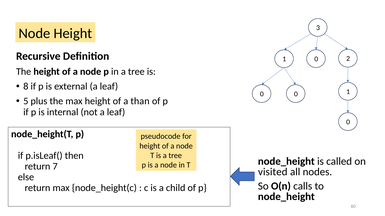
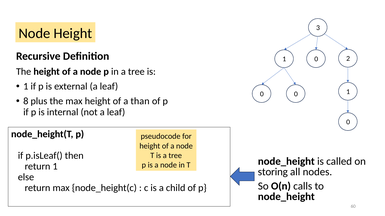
8 at (26, 87): 8 -> 1
5: 5 -> 8
return 7: 7 -> 1
visited: visited -> storing
